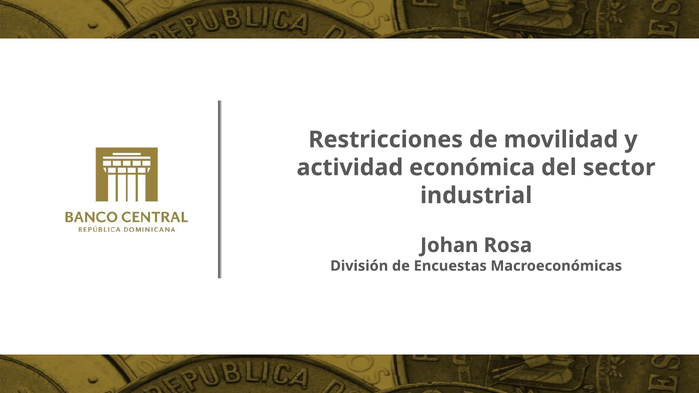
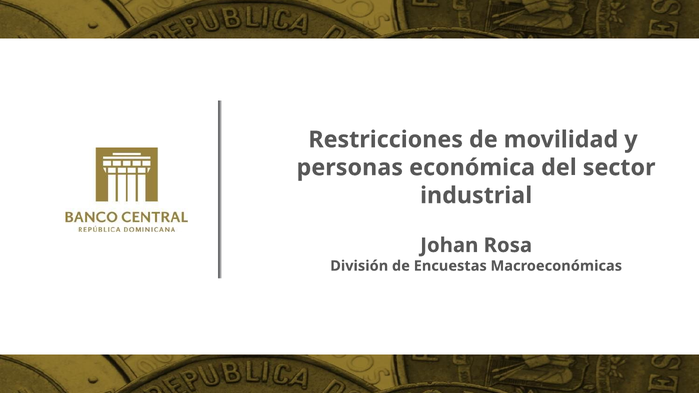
actividad: actividad -> personas
